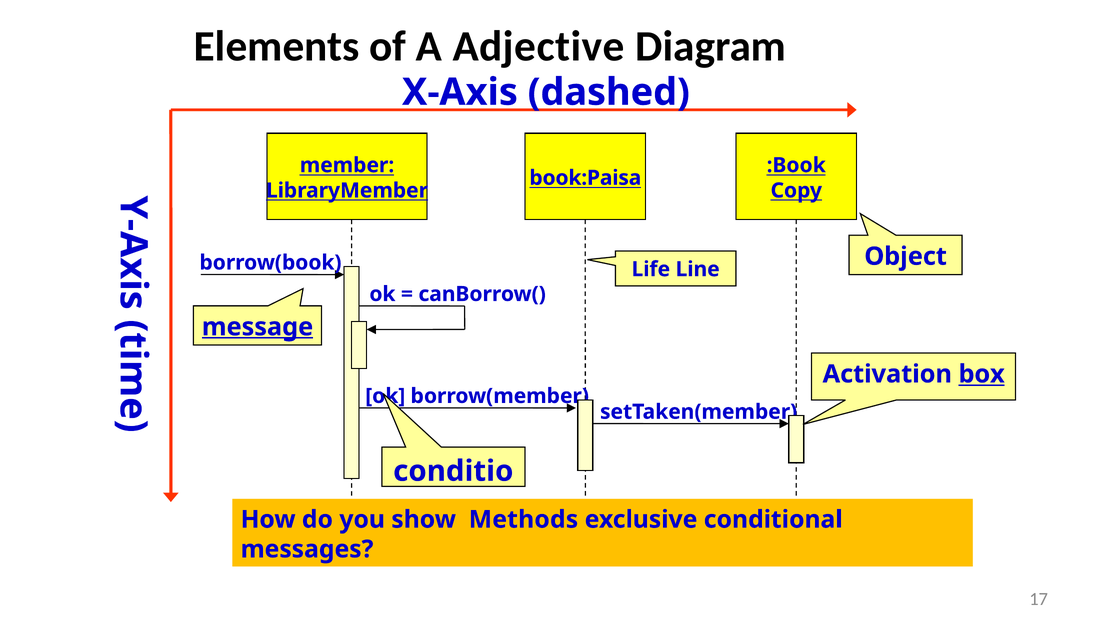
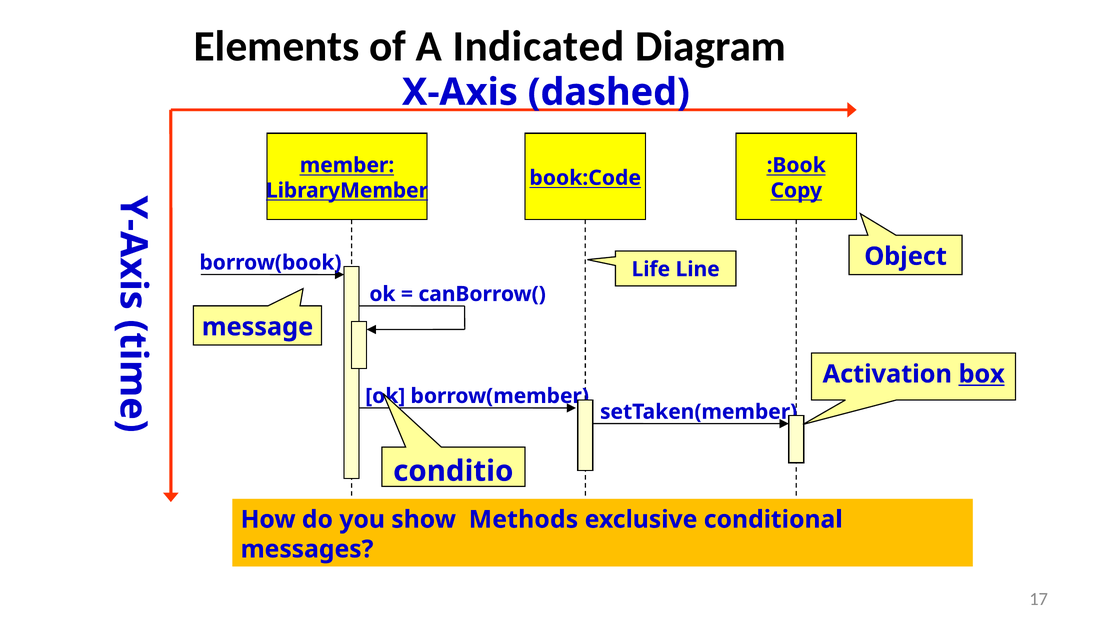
Adjective: Adjective -> Indicated
book:Paisa: book:Paisa -> book:Code
message underline: present -> none
